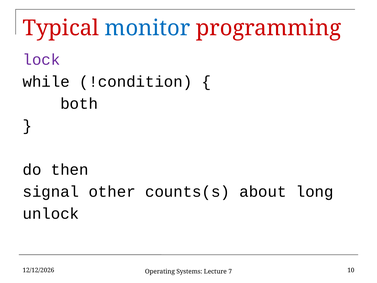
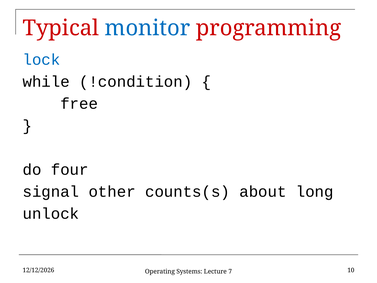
lock colour: purple -> blue
both: both -> free
then: then -> four
